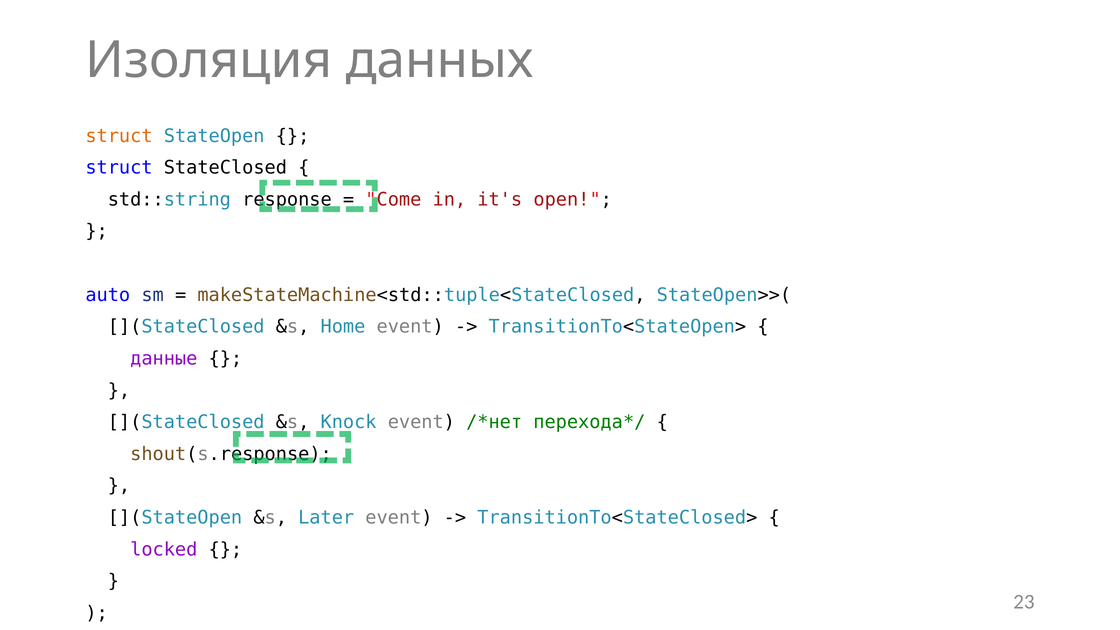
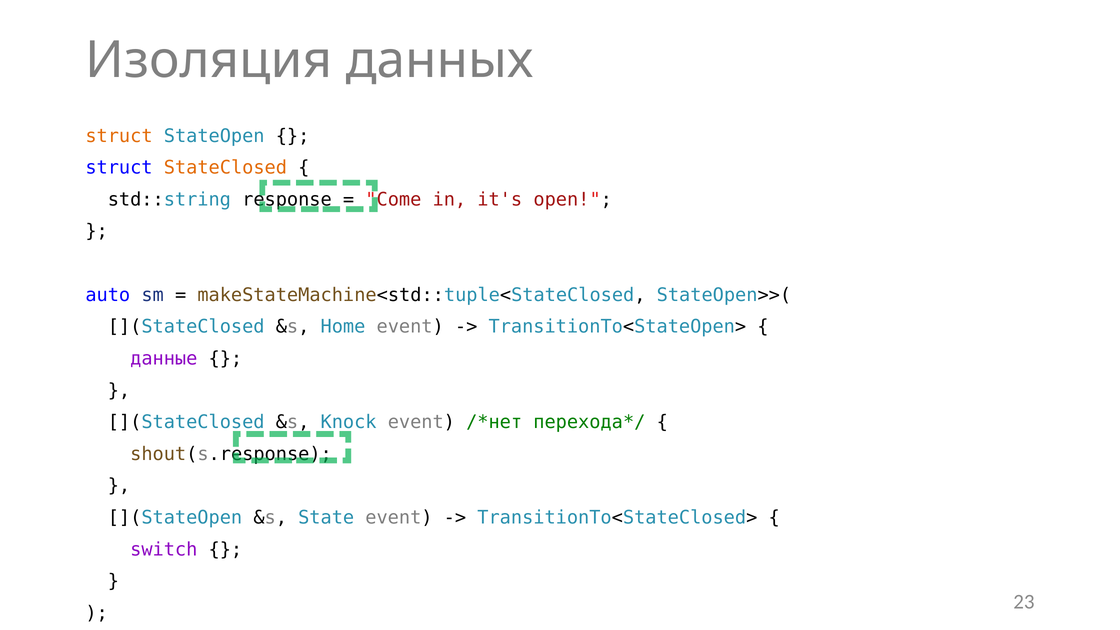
StateClosed colour: black -> orange
Later: Later -> State
locked: locked -> switch
